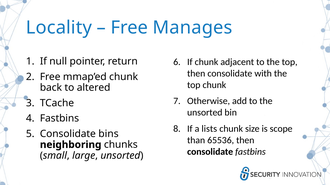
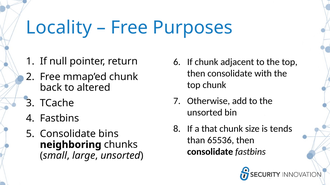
Manages: Manages -> Purposes
lists: lists -> that
scope: scope -> tends
